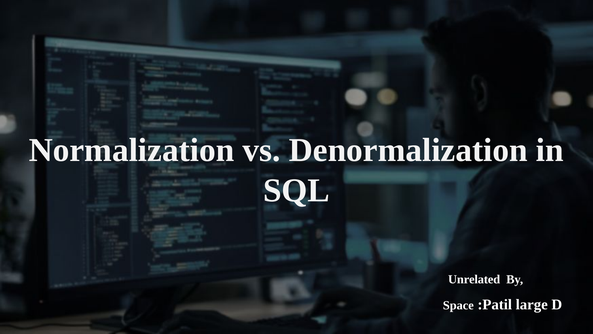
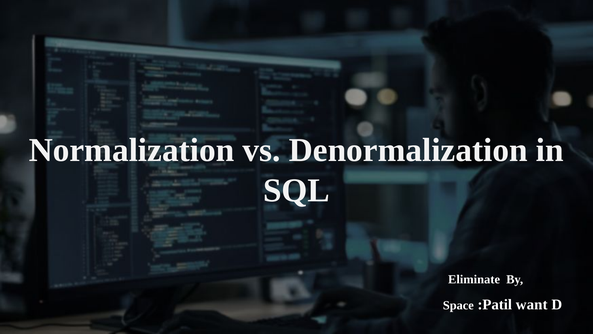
Unrelated: Unrelated -> Eliminate
large: large -> want
